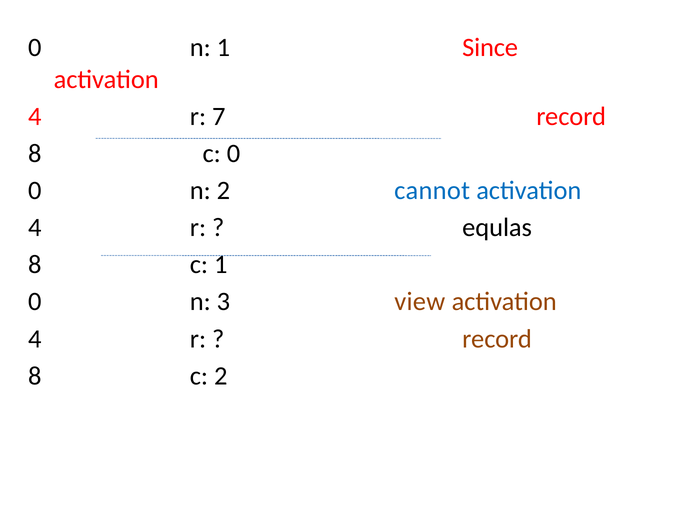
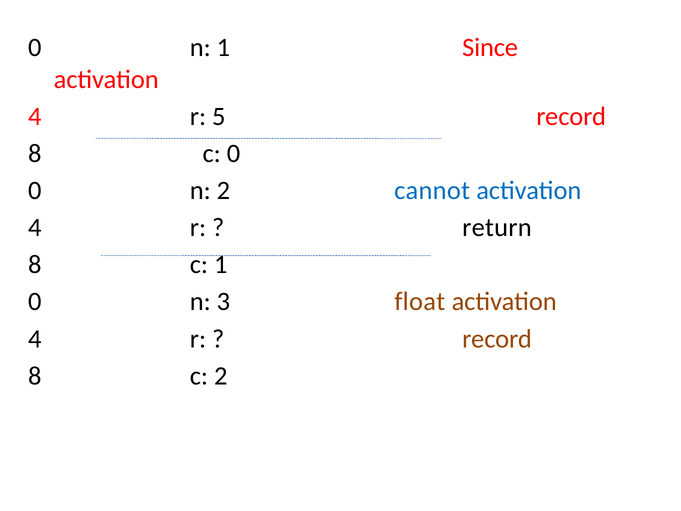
7: 7 -> 5
equlas: equlas -> return
view: view -> float
